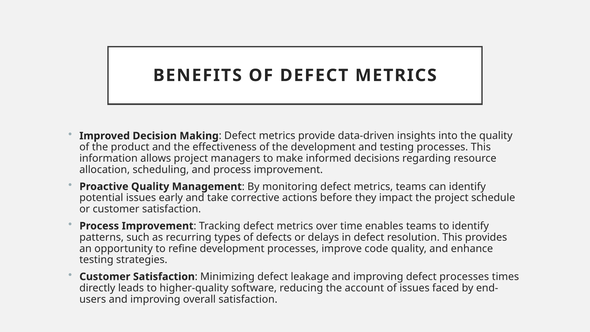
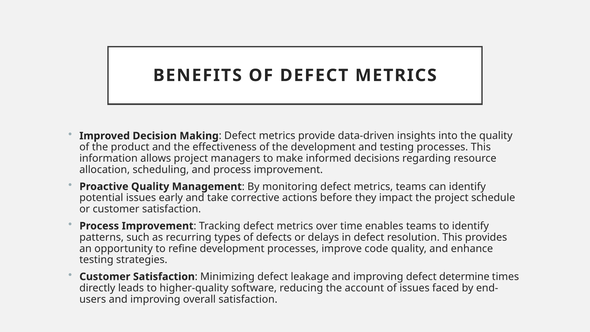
defect processes: processes -> determine
